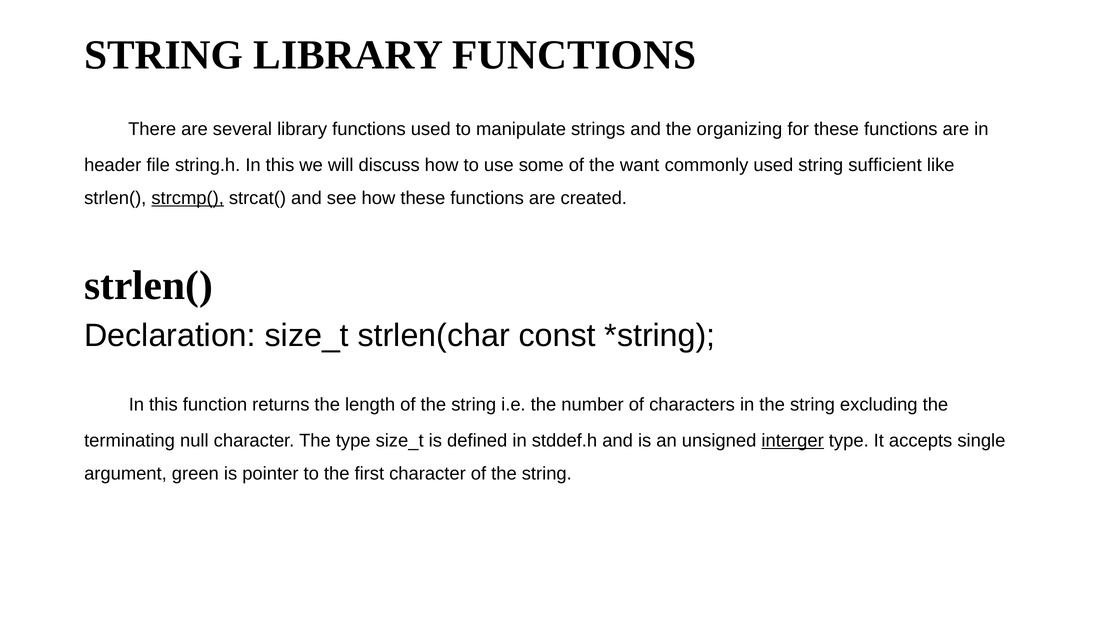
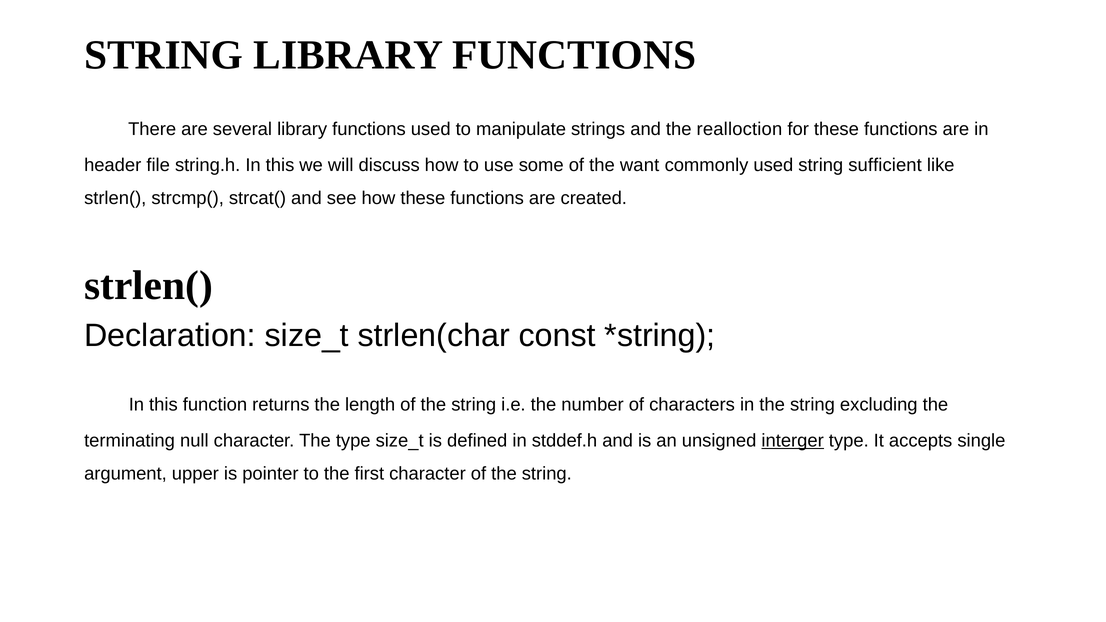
organizing: organizing -> realloction
strcmp( underline: present -> none
green: green -> upper
